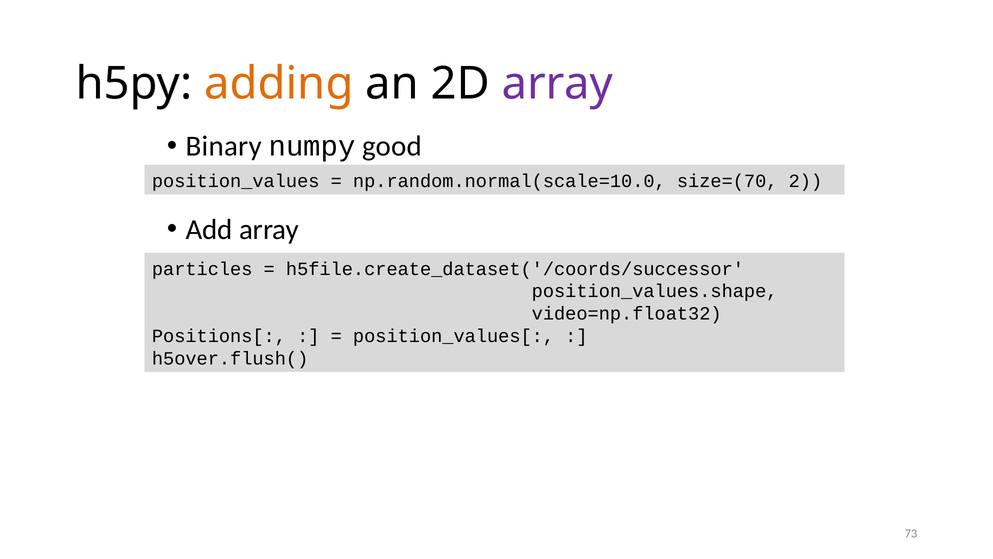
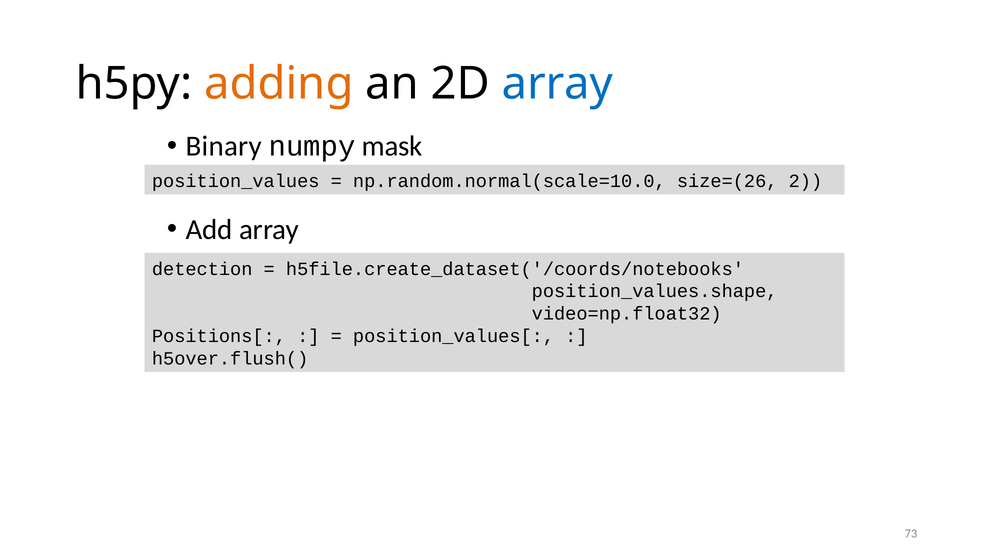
array at (557, 83) colour: purple -> blue
good: good -> mask
size=(70: size=(70 -> size=(26
particles: particles -> detection
h5file.create_dataset('/coords/successor: h5file.create_dataset('/coords/successor -> h5file.create_dataset('/coords/notebooks
